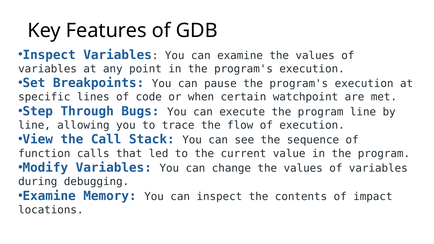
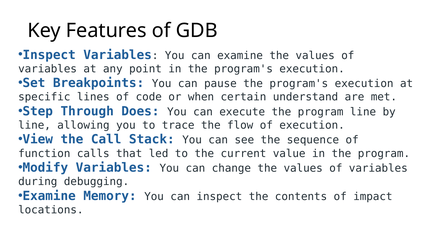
watchpoint: watchpoint -> understand
Bugs: Bugs -> Does
